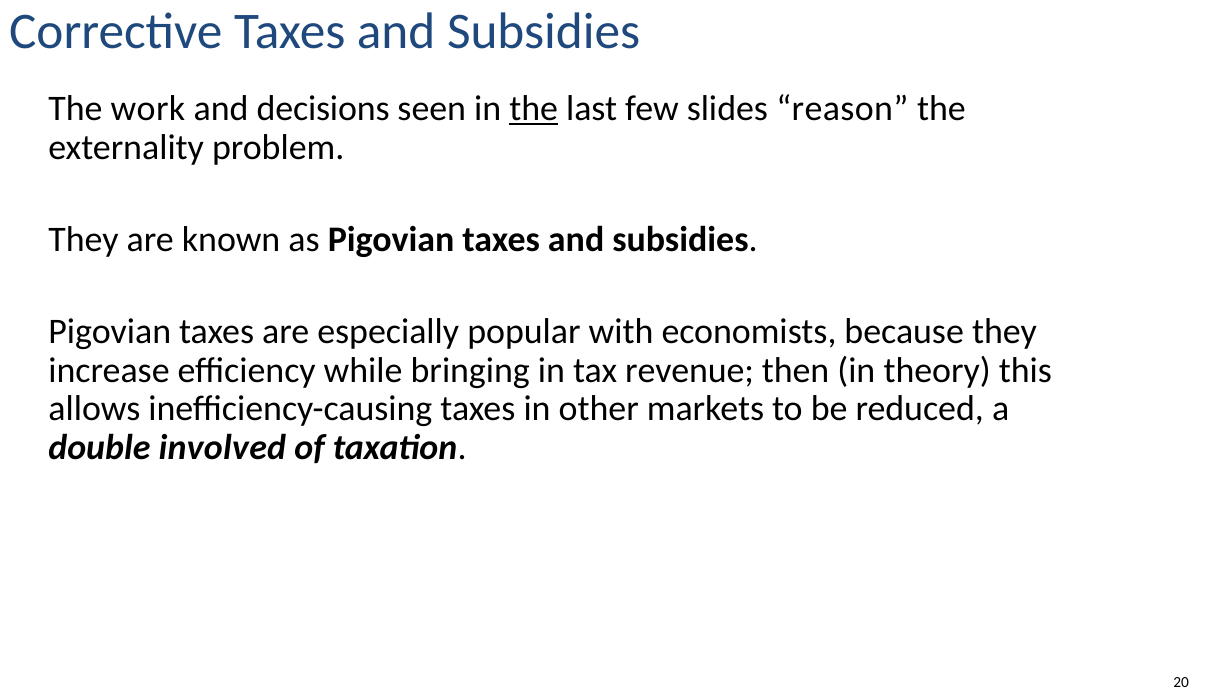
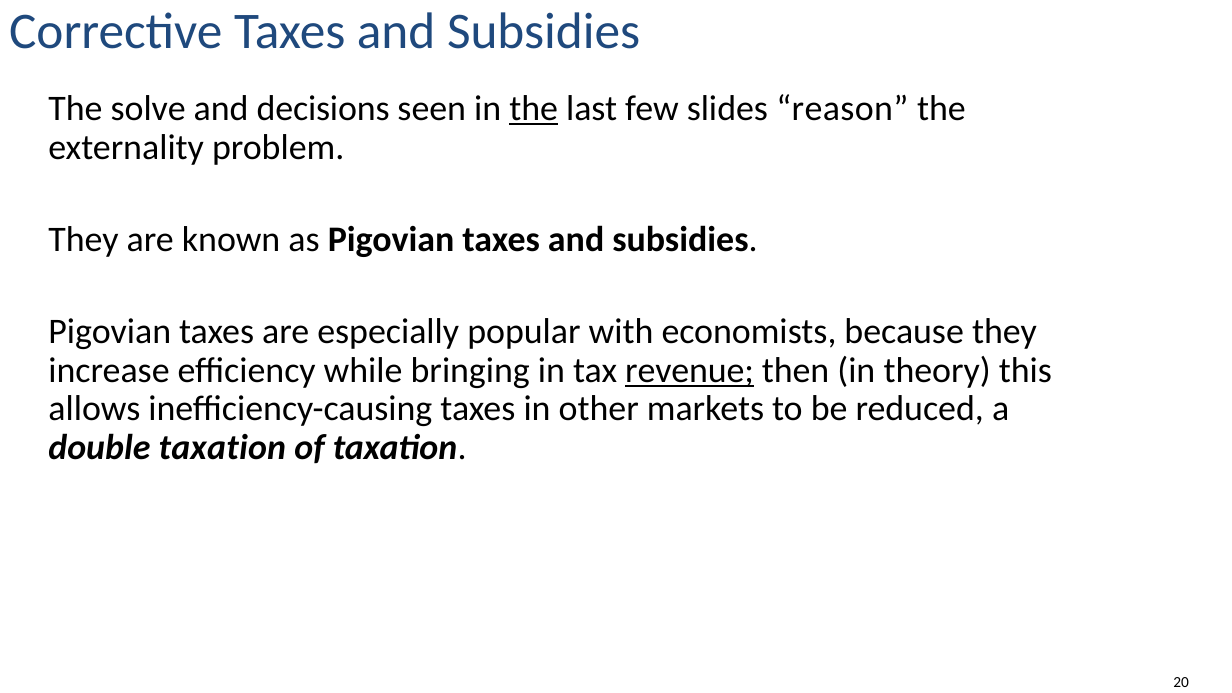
work: work -> solve
revenue underline: none -> present
double involved: involved -> taxation
